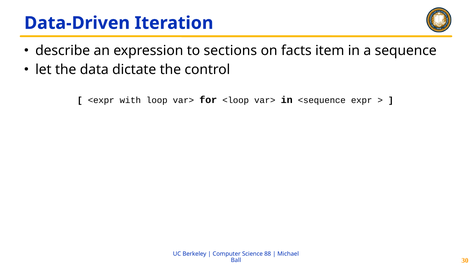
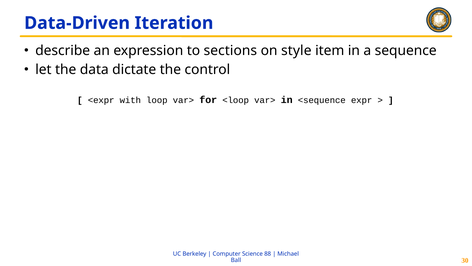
facts: facts -> style
